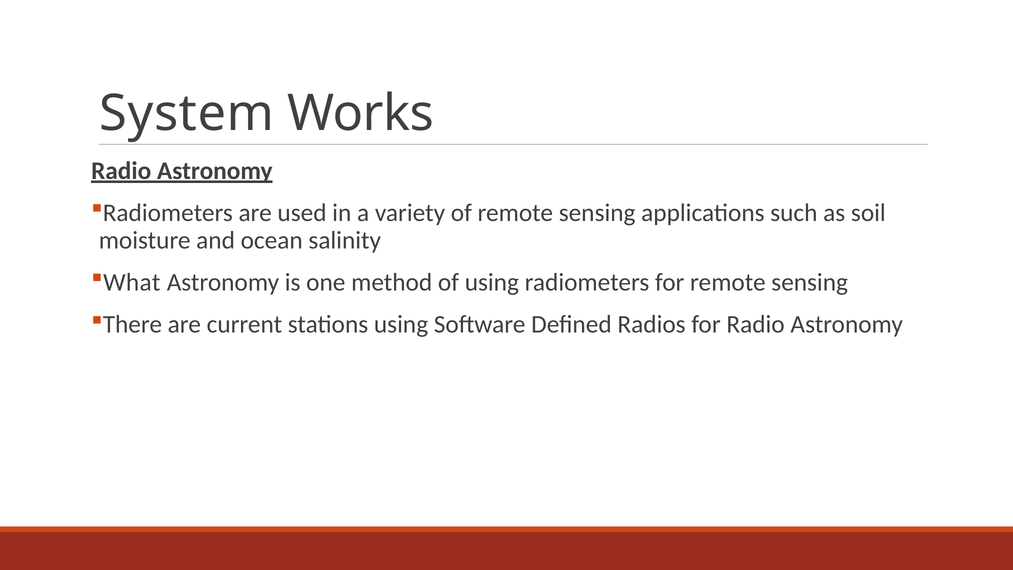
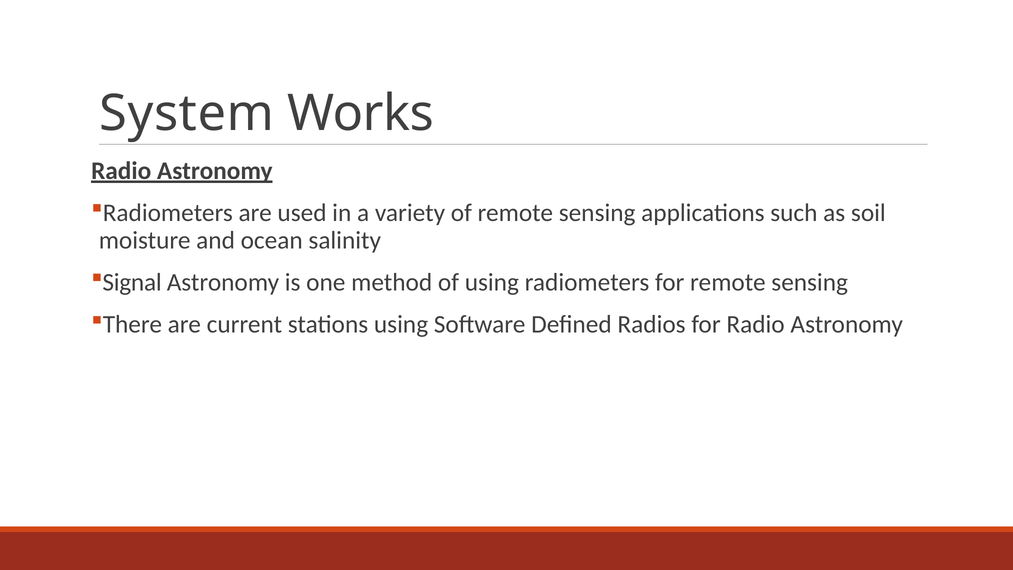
What: What -> Signal
